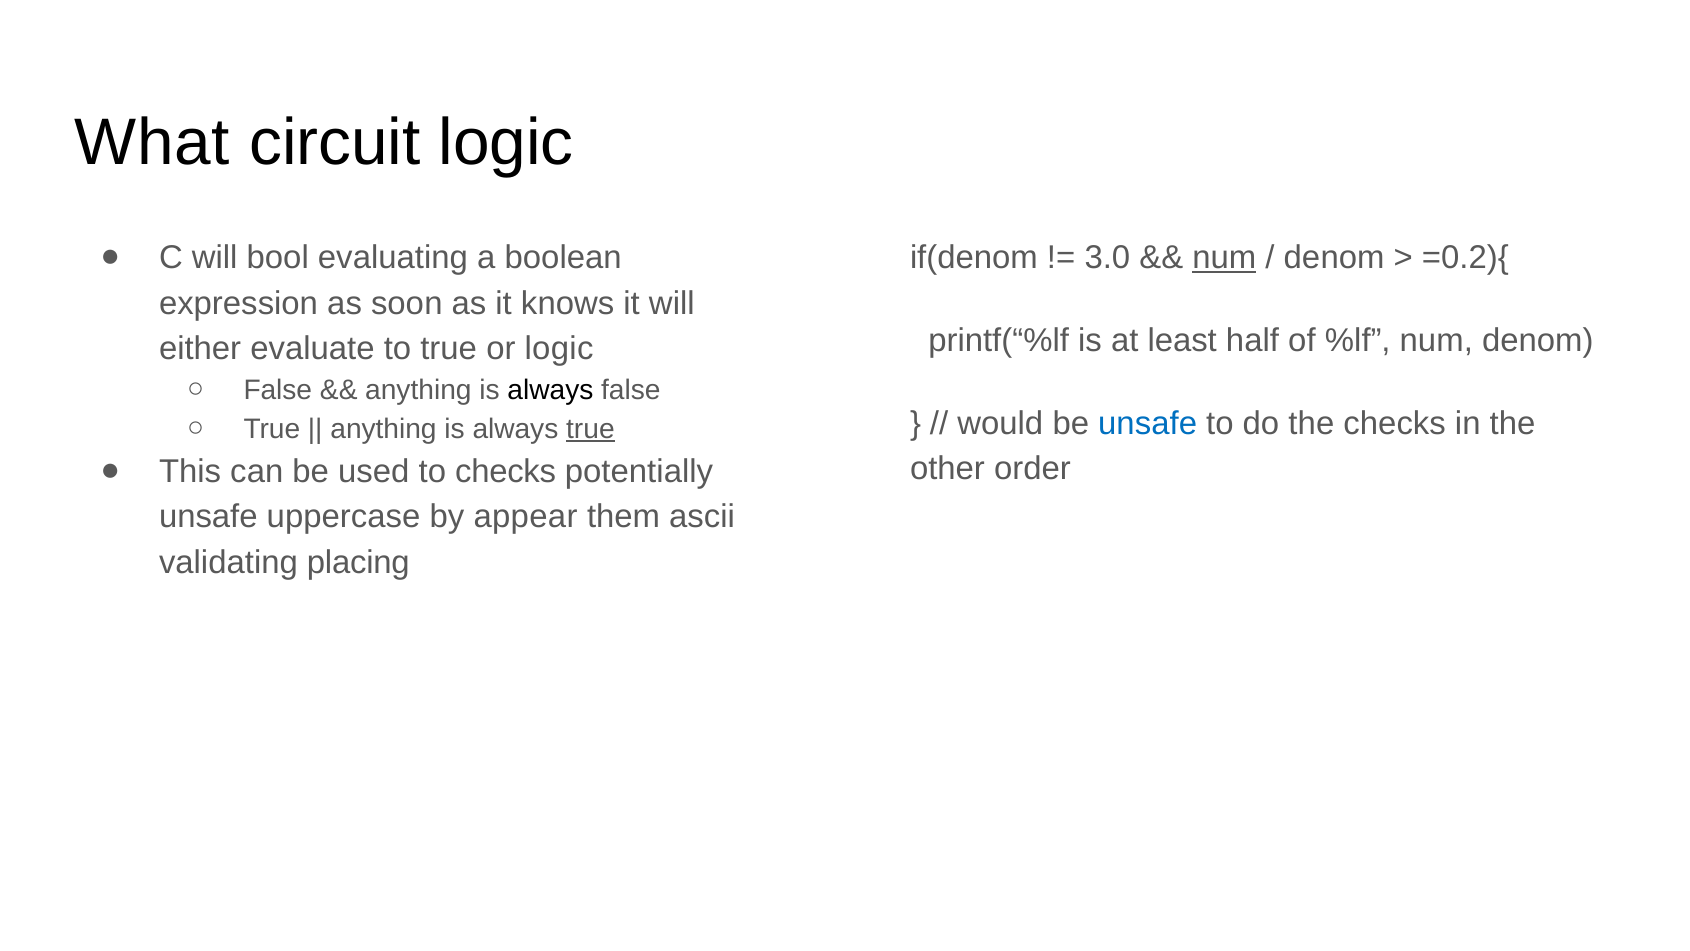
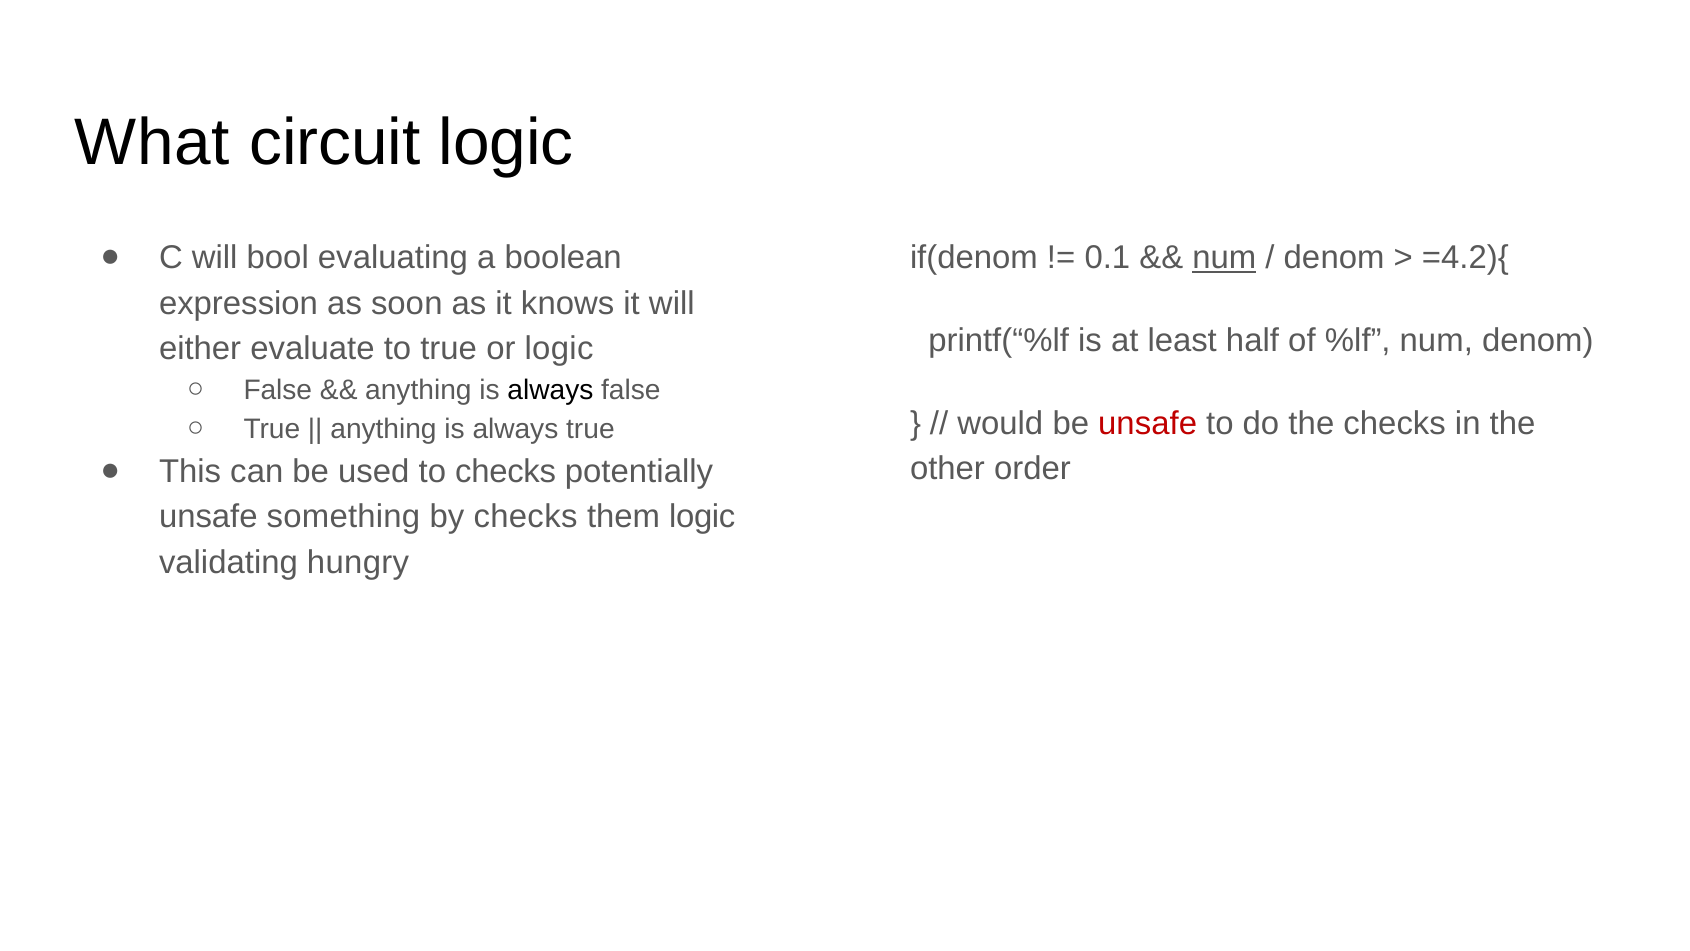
3.0: 3.0 -> 0.1
=0.2){: =0.2){ -> =4.2){
unsafe at (1148, 423) colour: blue -> red
true at (590, 429) underline: present -> none
uppercase: uppercase -> something
by appear: appear -> checks
them ascii: ascii -> logic
placing: placing -> hungry
